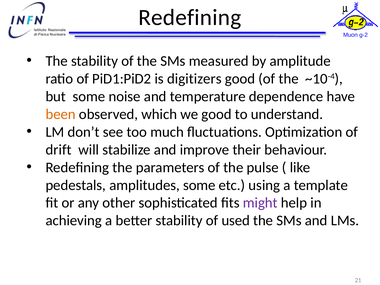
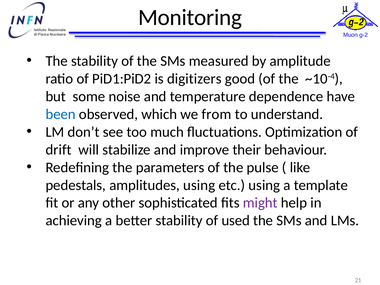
Redefining at (190, 18): Redefining -> Monitoring
been colour: orange -> blue
we good: good -> from
amplitudes some: some -> using
